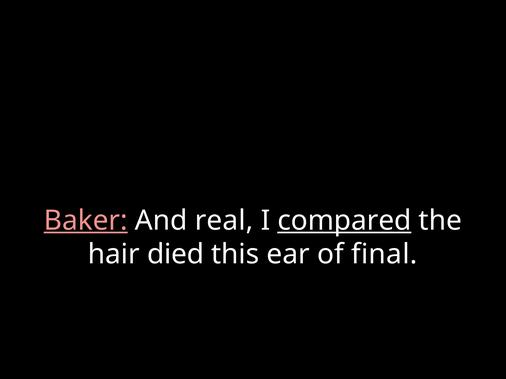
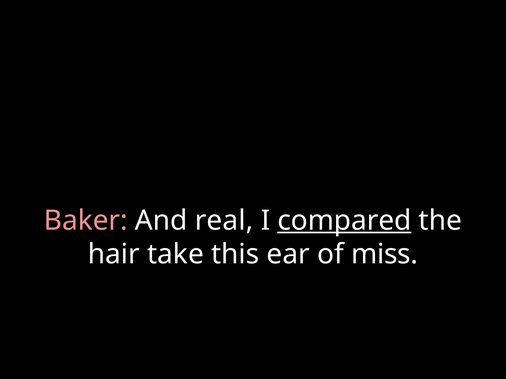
Baker underline: present -> none
died: died -> take
final: final -> miss
